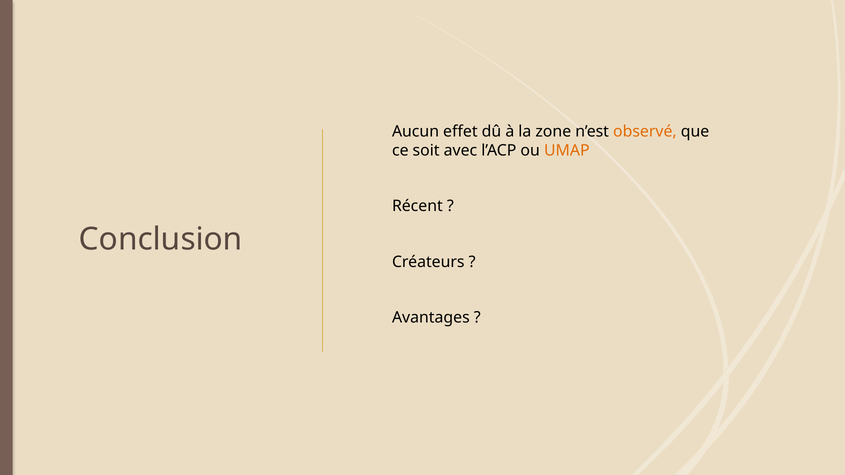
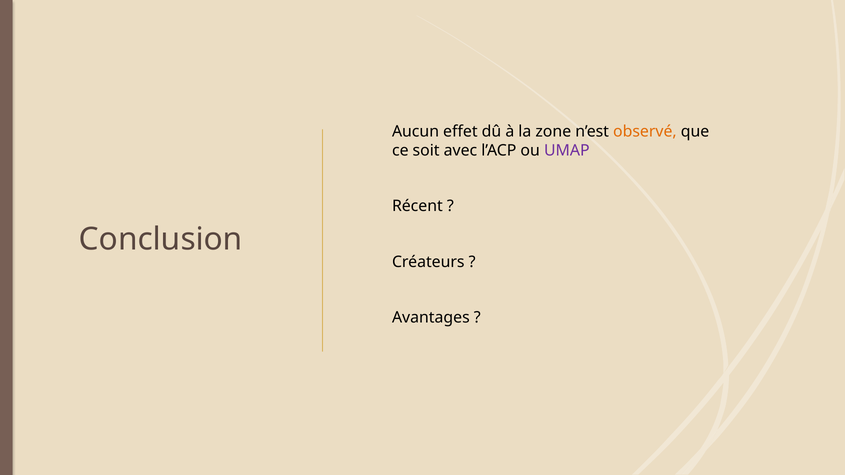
UMAP colour: orange -> purple
